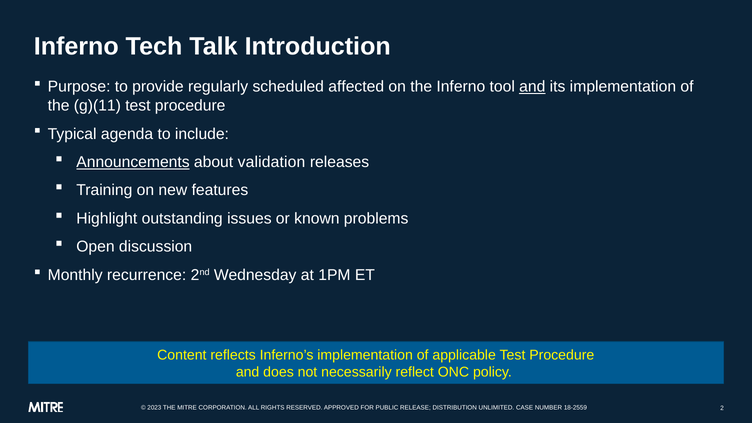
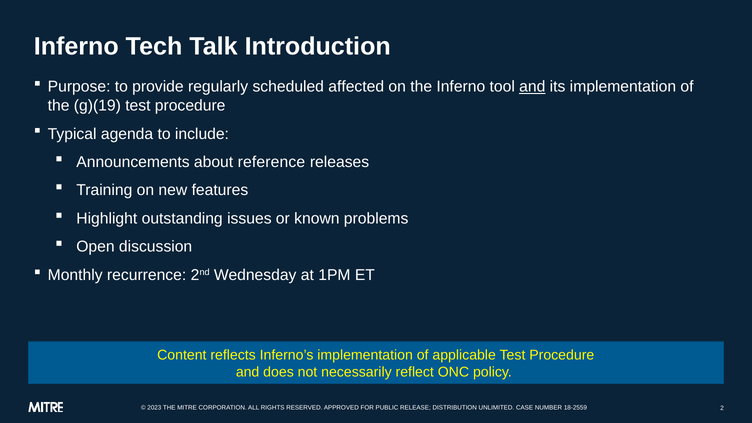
g)(11: g)(11 -> g)(19
Announcements underline: present -> none
validation: validation -> reference
